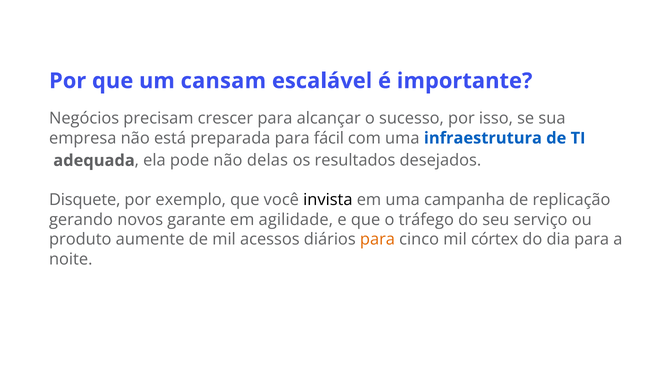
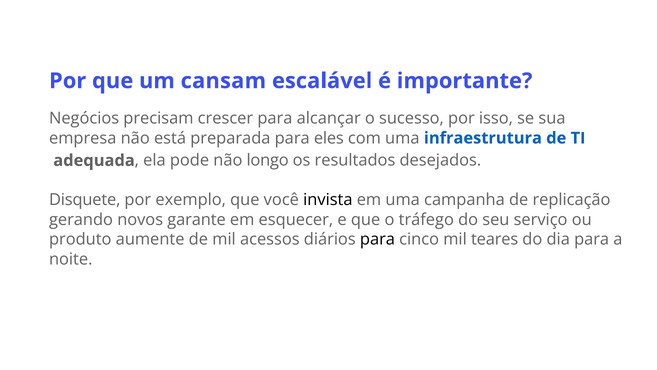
fácil: fácil -> eles
delas: delas -> longo
agilidade: agilidade -> esquecer
para at (377, 239) colour: orange -> black
córtex: córtex -> teares
